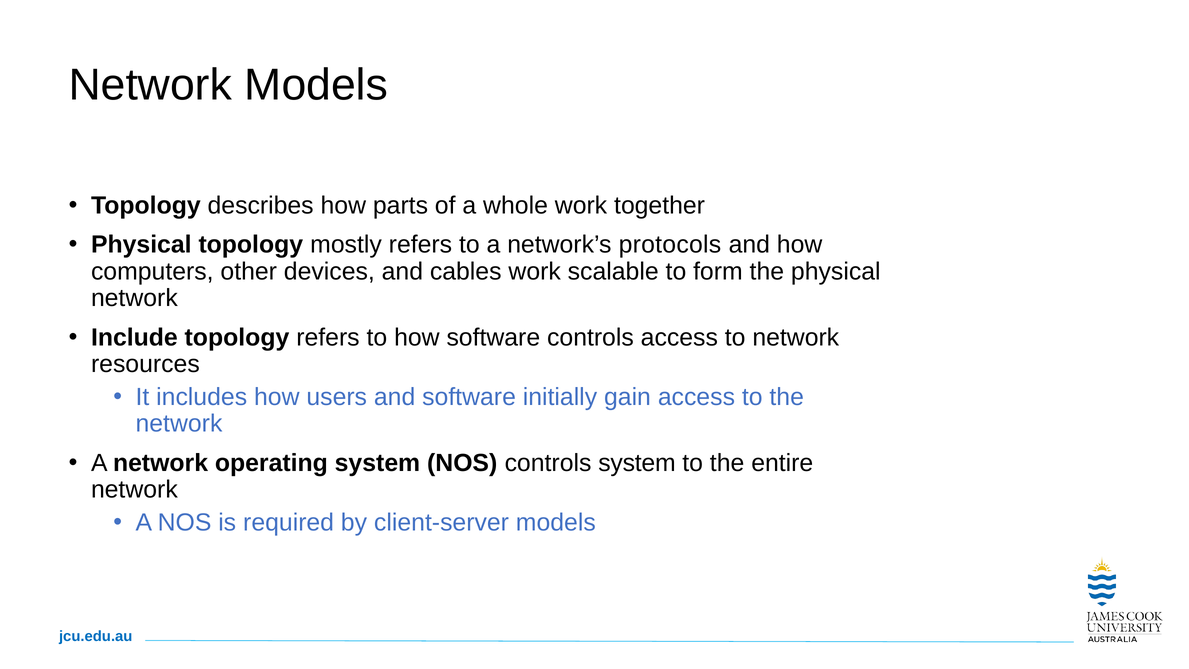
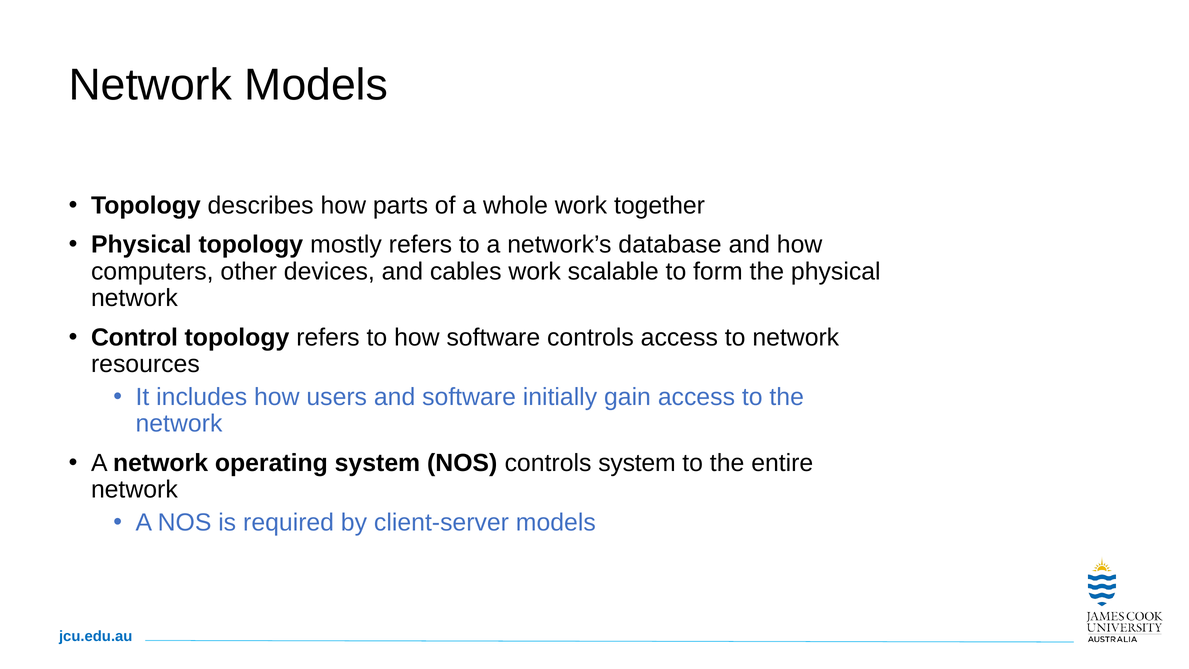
protocols: protocols -> database
Include: Include -> Control
